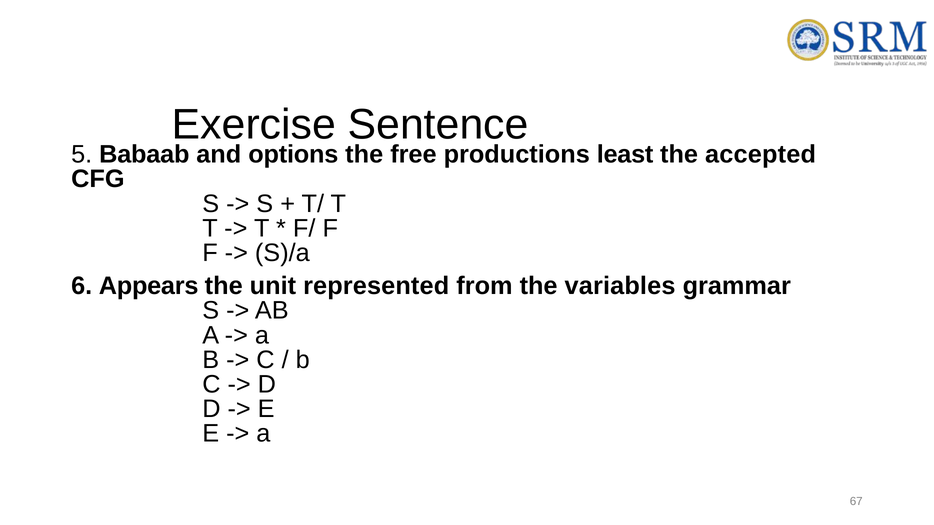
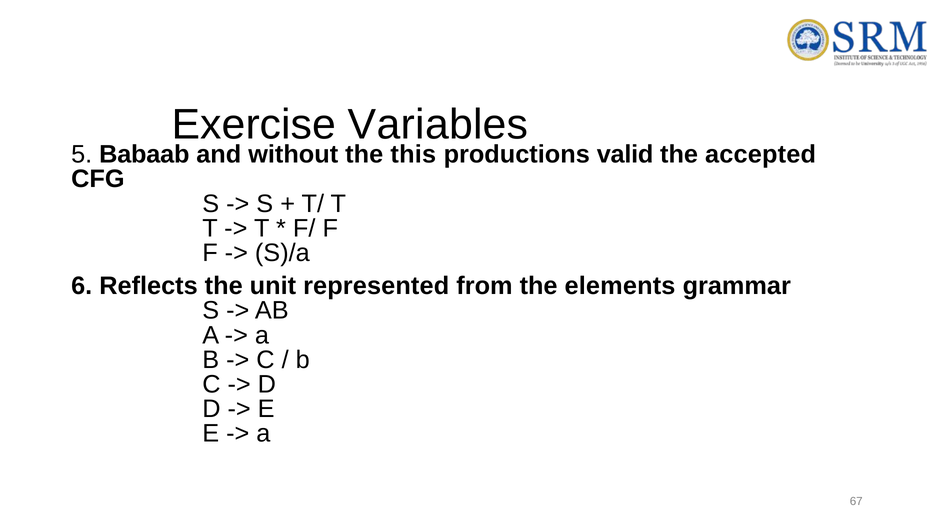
Sentence: Sentence -> Variables
options: options -> without
free: free -> this
least: least -> valid
Appears: Appears -> Reflects
variables: variables -> elements
